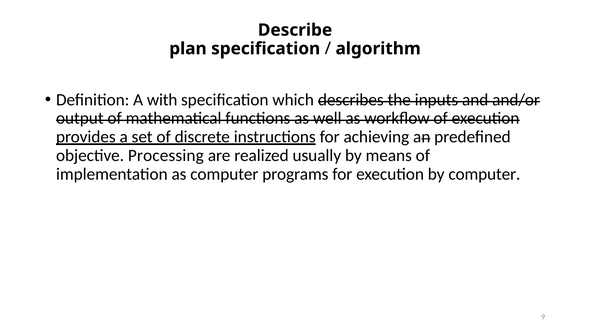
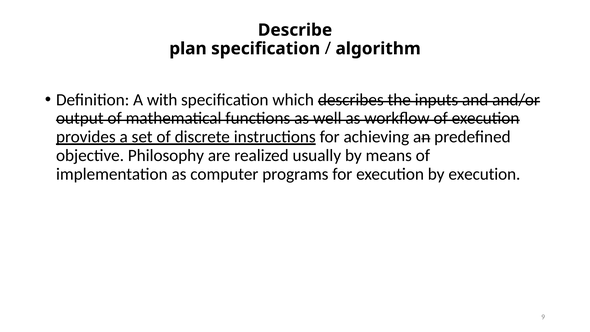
Processing: Processing -> Philosophy
by computer: computer -> execution
